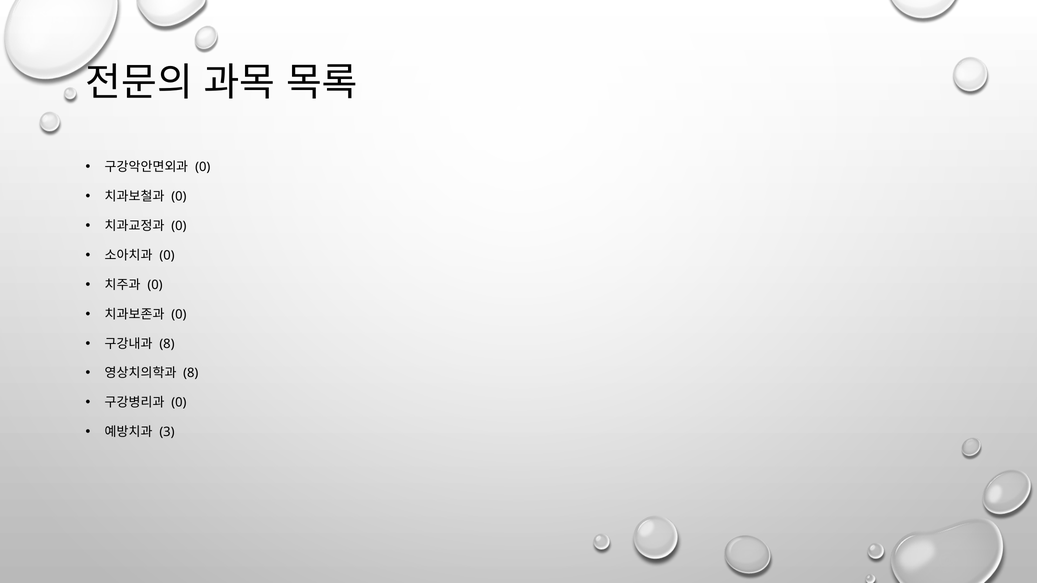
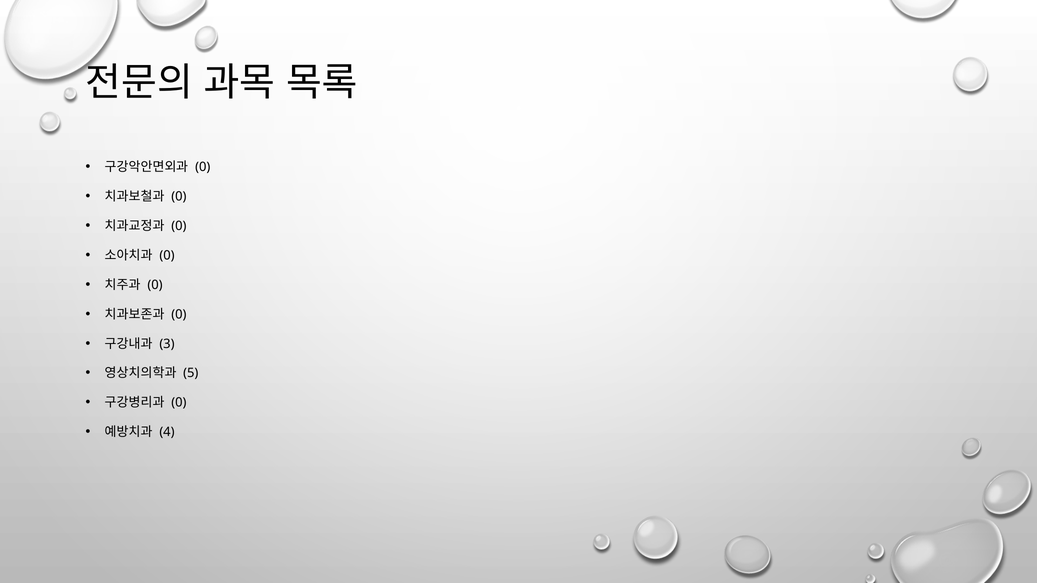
8 at (167, 344): 8 -> 3
8 at (191, 373): 8 -> 5
3: 3 -> 4
